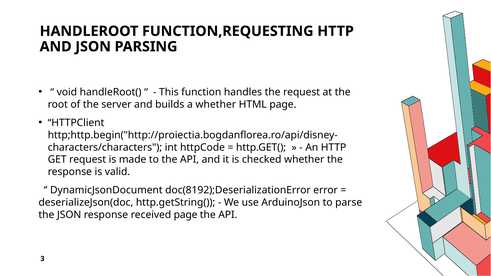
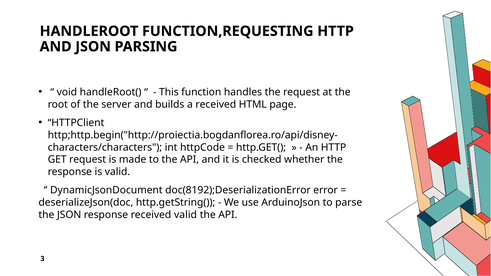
a whether: whether -> received
received page: page -> valid
